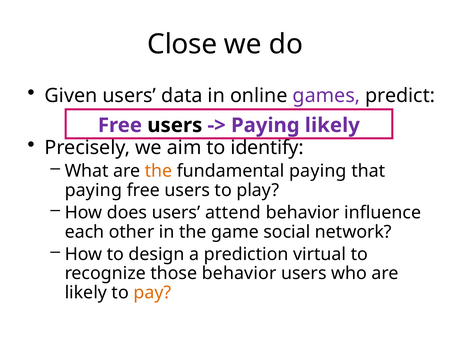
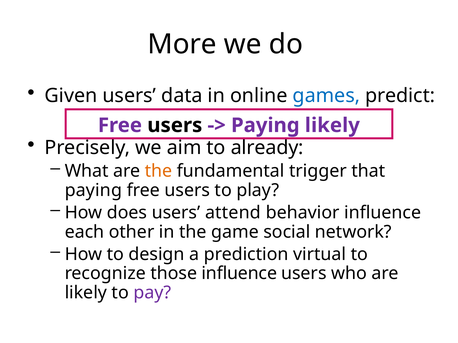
Close: Close -> More
games colour: purple -> blue
identify: identify -> already
fundamental paying: paying -> trigger
those behavior: behavior -> influence
pay colour: orange -> purple
